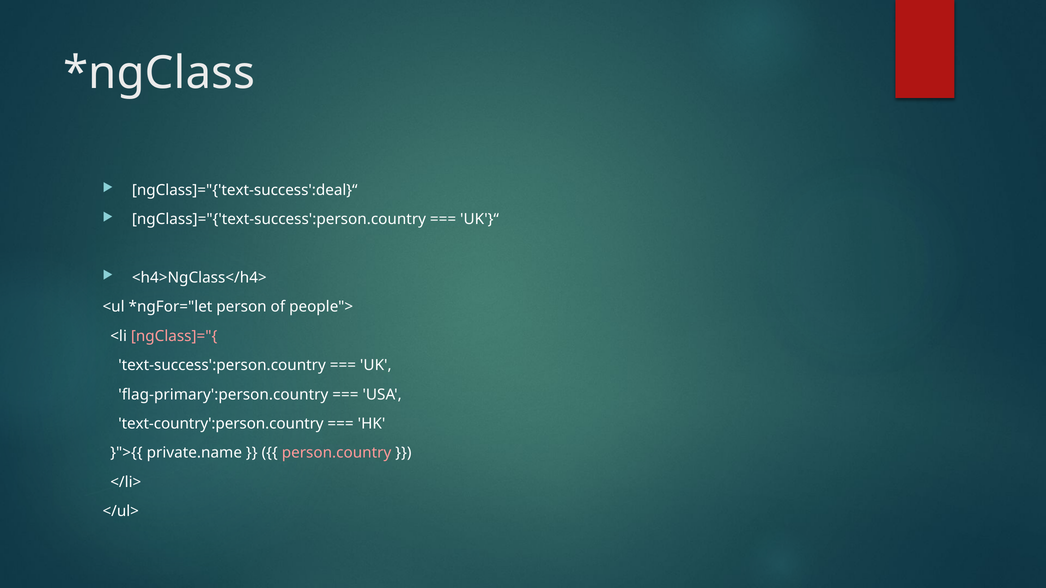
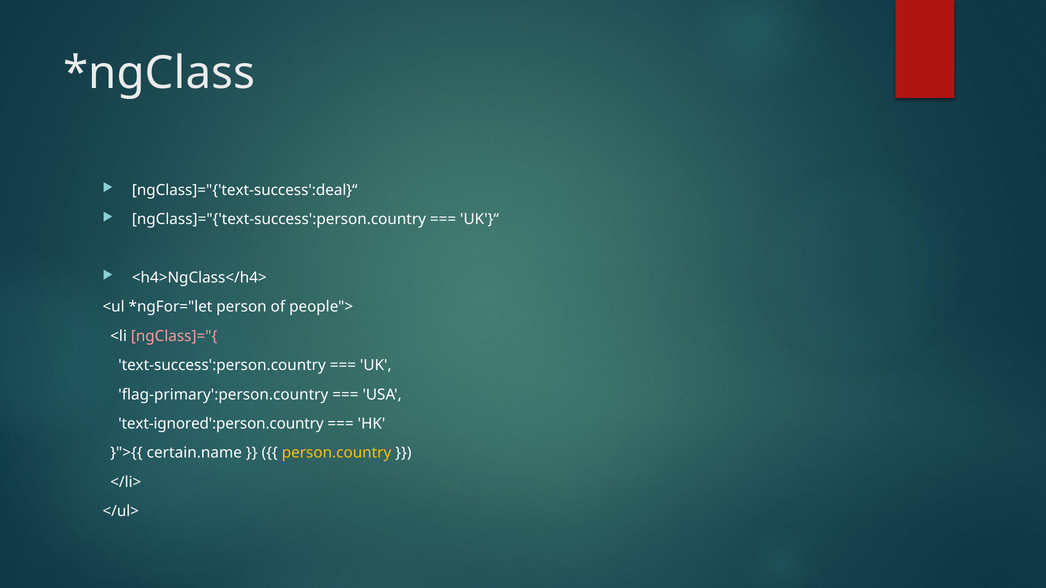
text-country':person.country: text-country':person.country -> text-ignored':person.country
private.name: private.name -> certain.name
person.country colour: pink -> yellow
